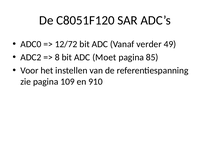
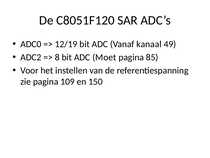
12/72: 12/72 -> 12/19
verder: verder -> kanaal
910: 910 -> 150
